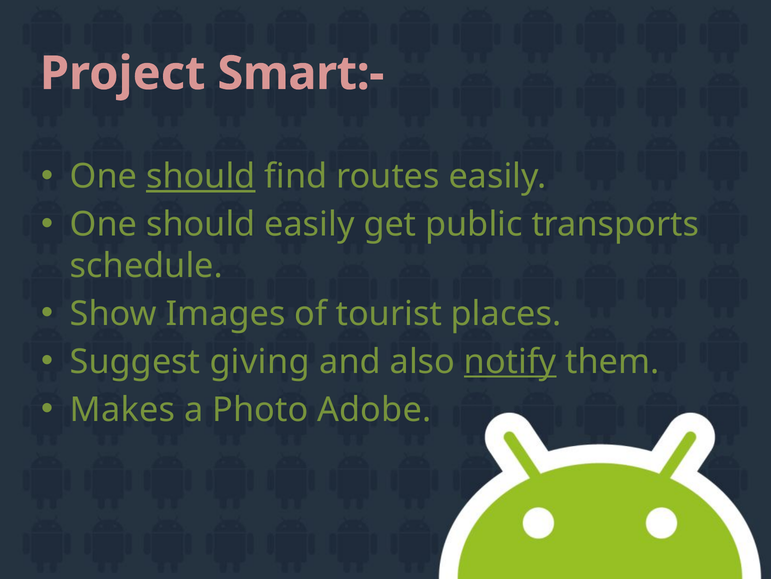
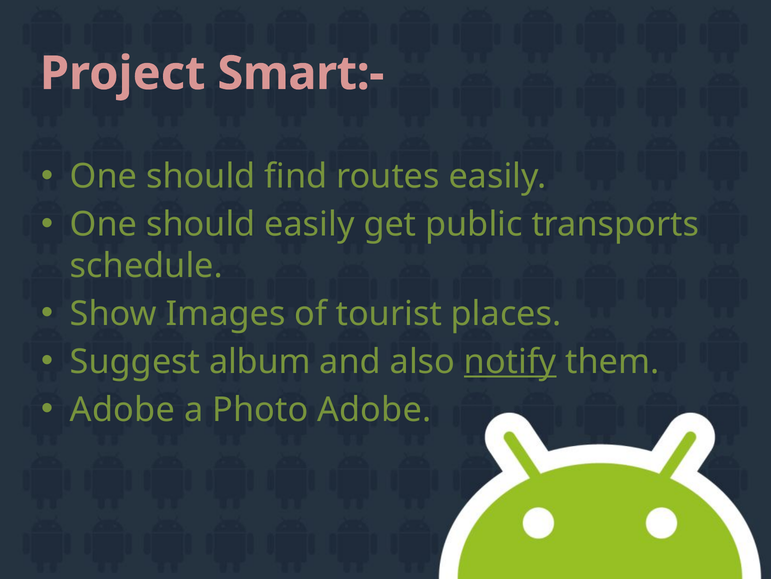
should at (201, 176) underline: present -> none
giving: giving -> album
Makes at (123, 409): Makes -> Adobe
